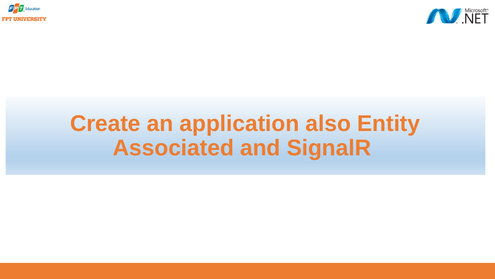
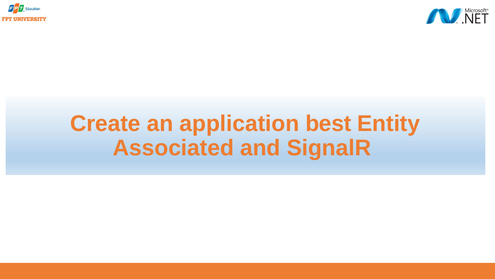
also: also -> best
